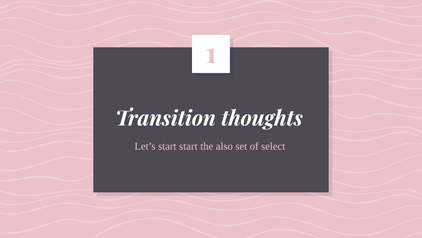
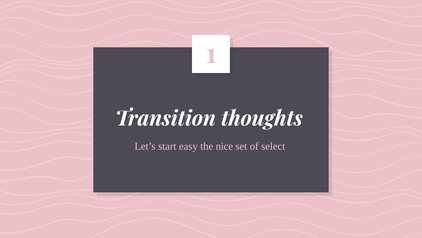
start start: start -> easy
also: also -> nice
